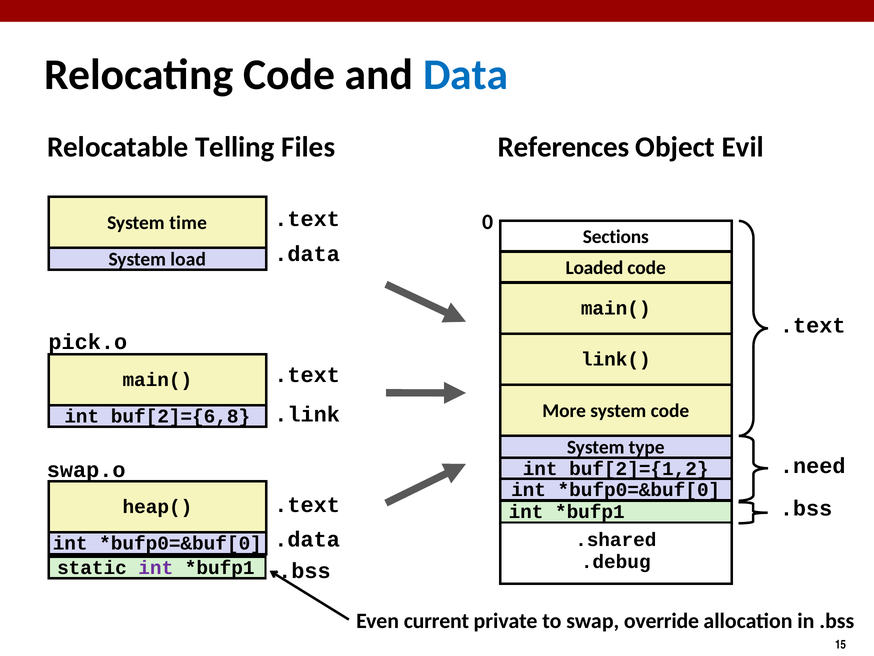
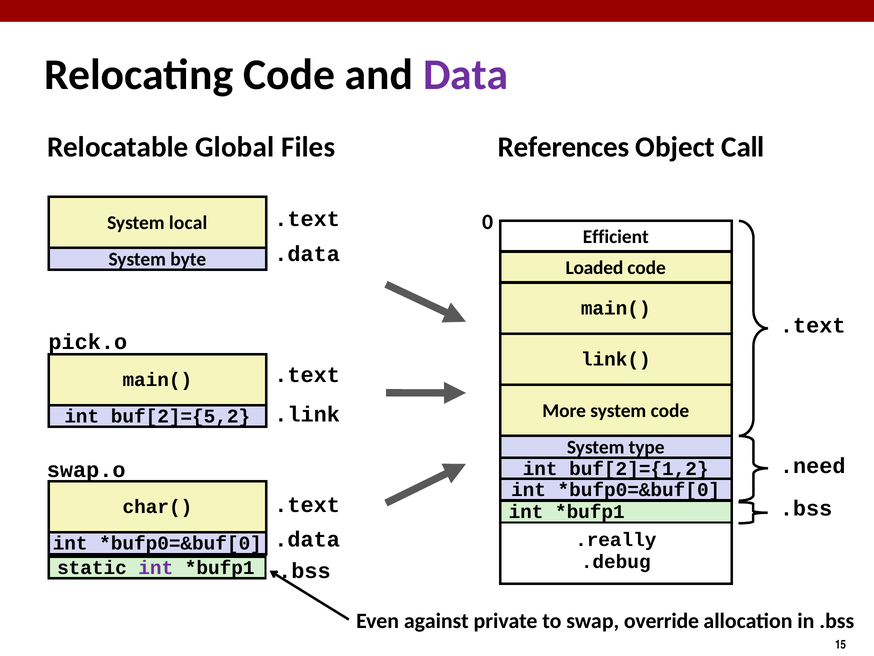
Data colour: blue -> purple
Telling: Telling -> Global
Evil: Evil -> Call
time: time -> local
Sections: Sections -> Efficient
load: load -> byte
buf[2]={6,8: buf[2]={6,8 -> buf[2]={5,2
heap(: heap( -> char(
.shared: .shared -> .really
current: current -> against
